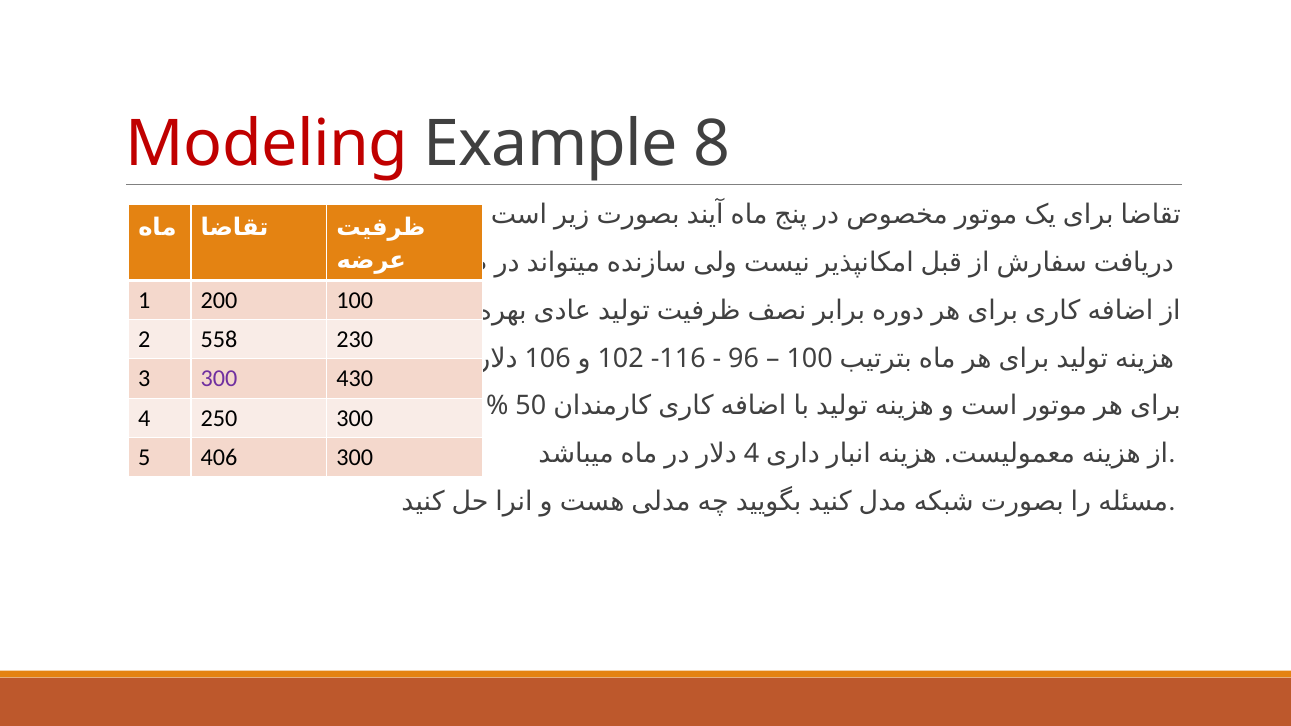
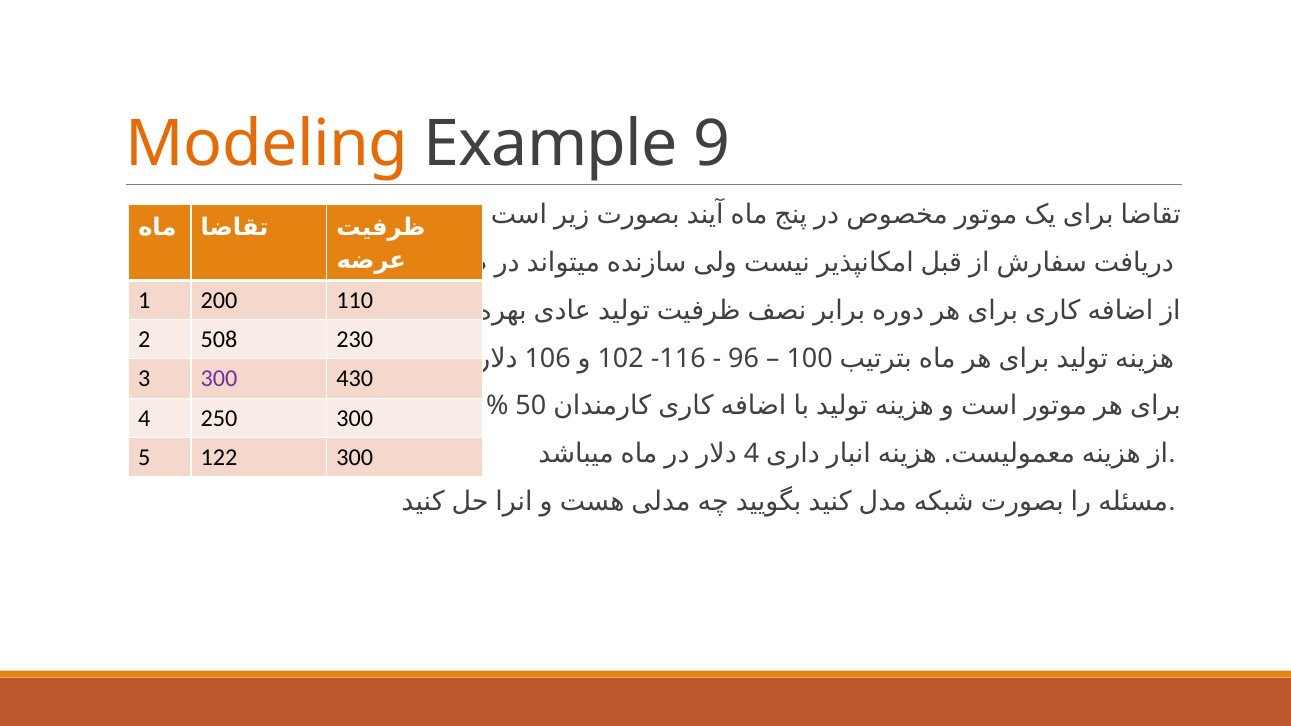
Modeling colour: red -> orange
8: 8 -> 9
200 100: 100 -> 110
558: 558 -> 508
406: 406 -> 122
